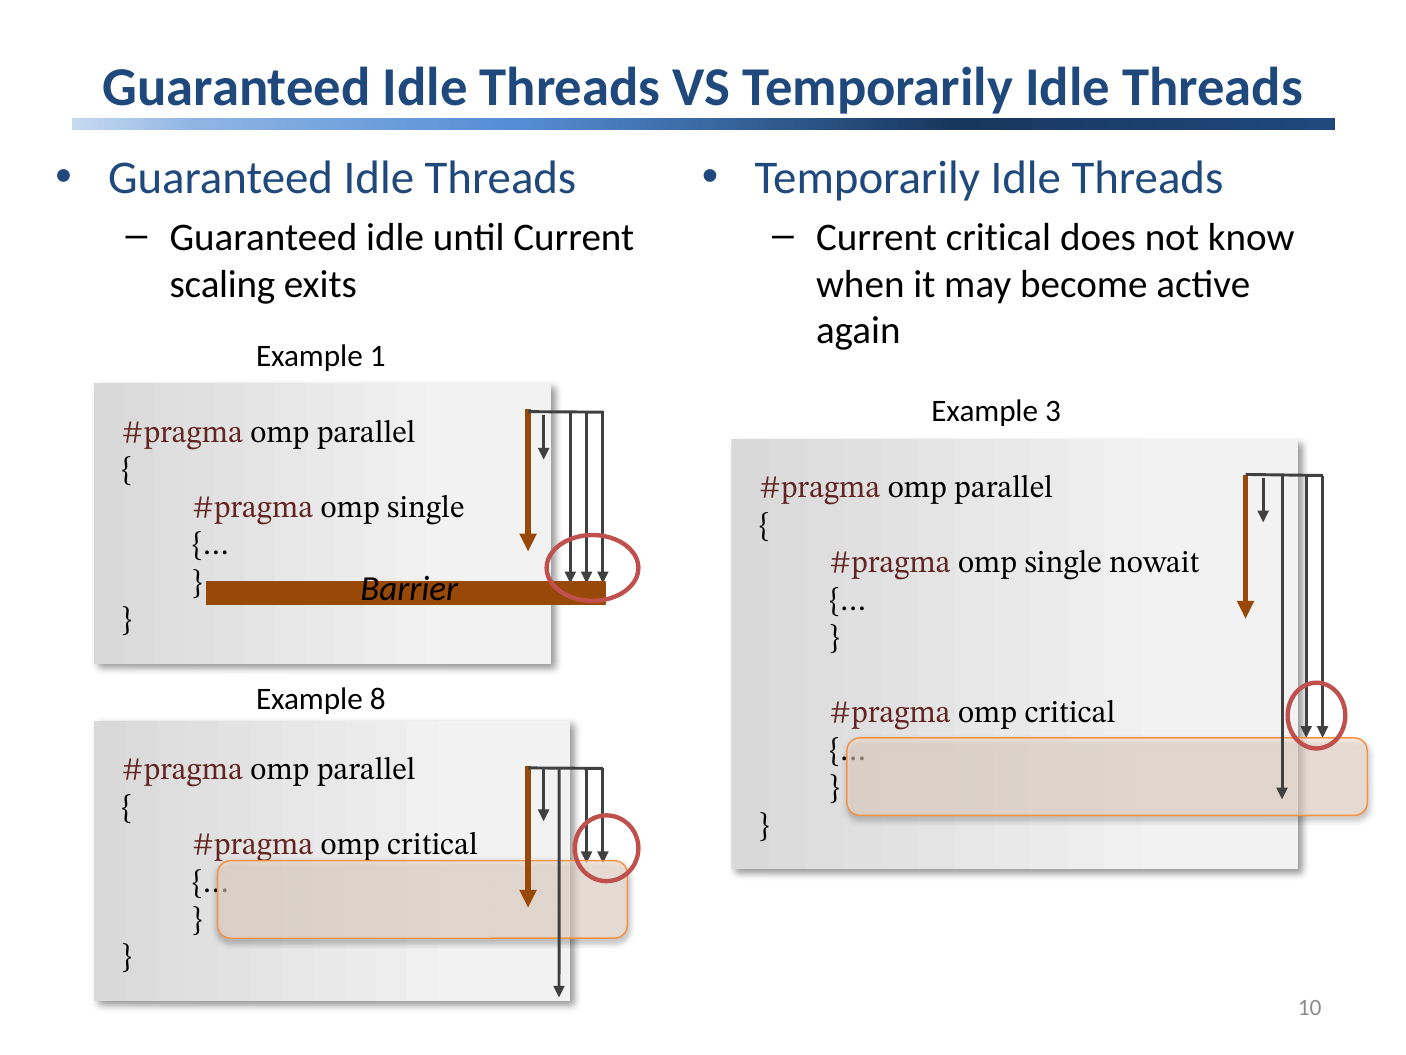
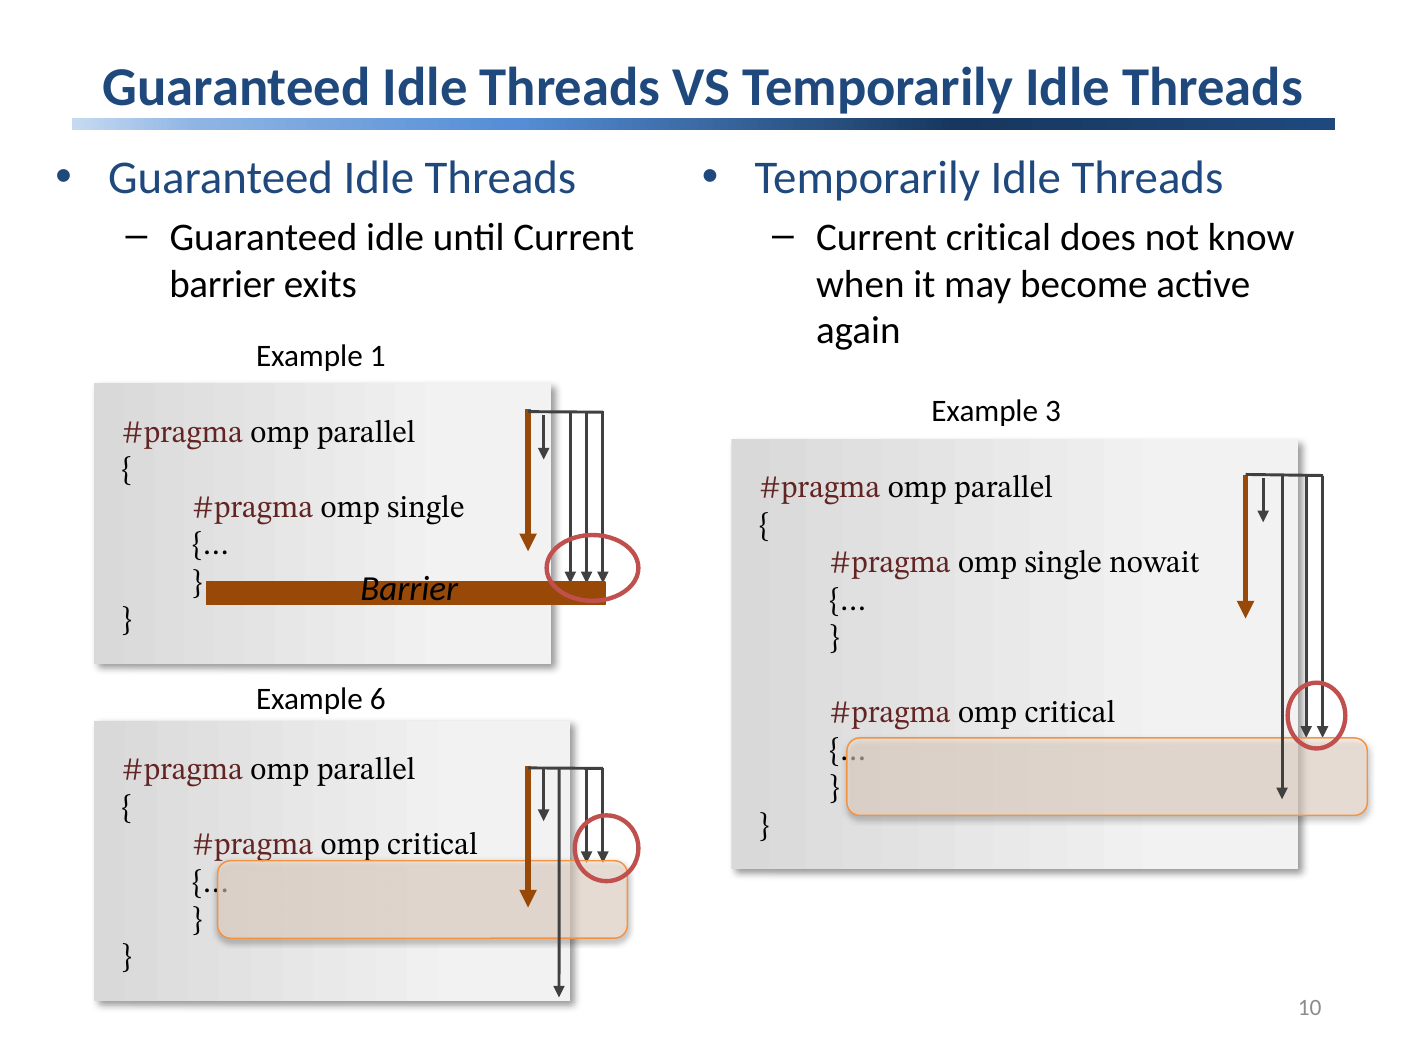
scaling at (222, 284): scaling -> barrier
8: 8 -> 6
